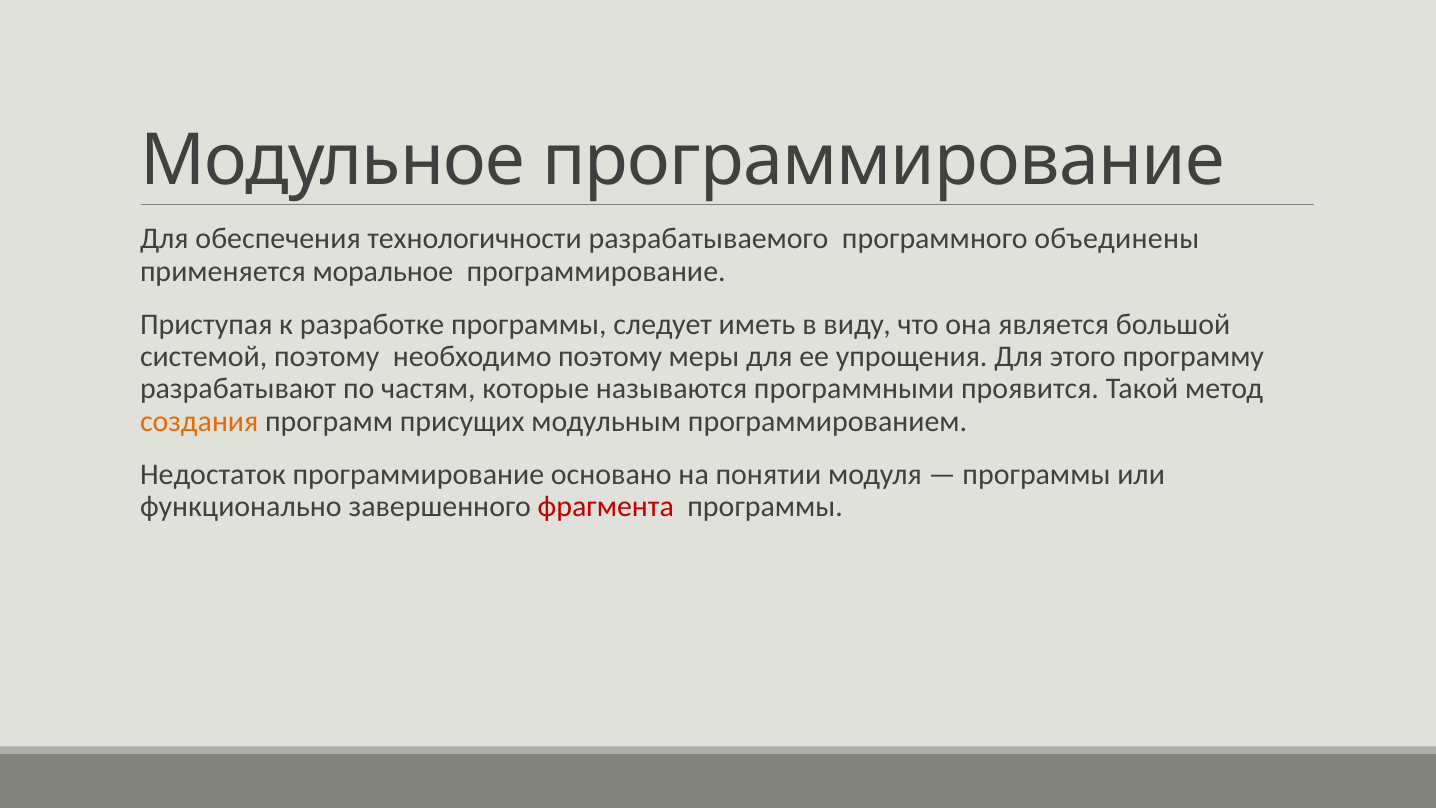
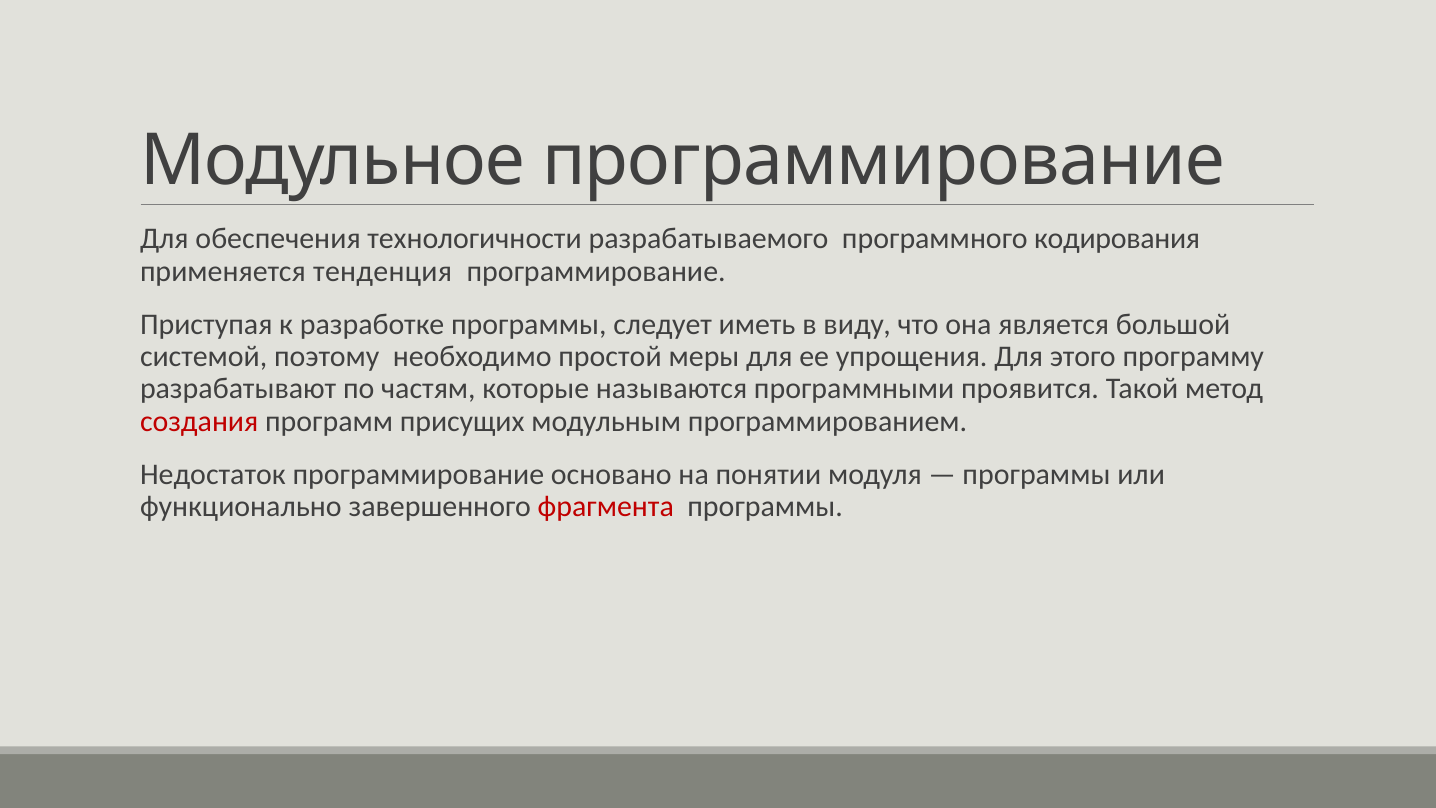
объединены: объединены -> кодирования
моральное: моральное -> тенденция
необходимо поэтому: поэтому -> простой
создания colour: orange -> red
